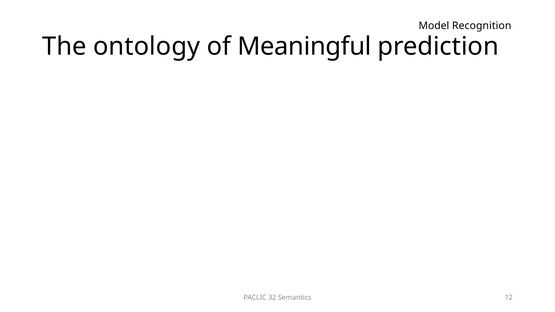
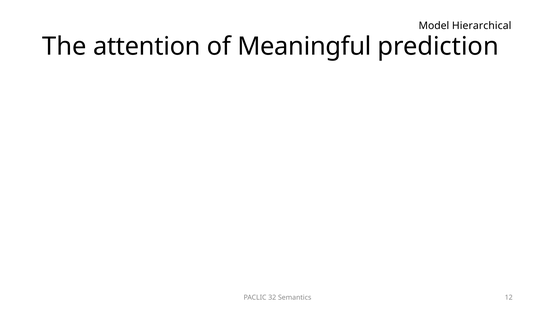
Recognition: Recognition -> Hierarchical
ontology: ontology -> attention
